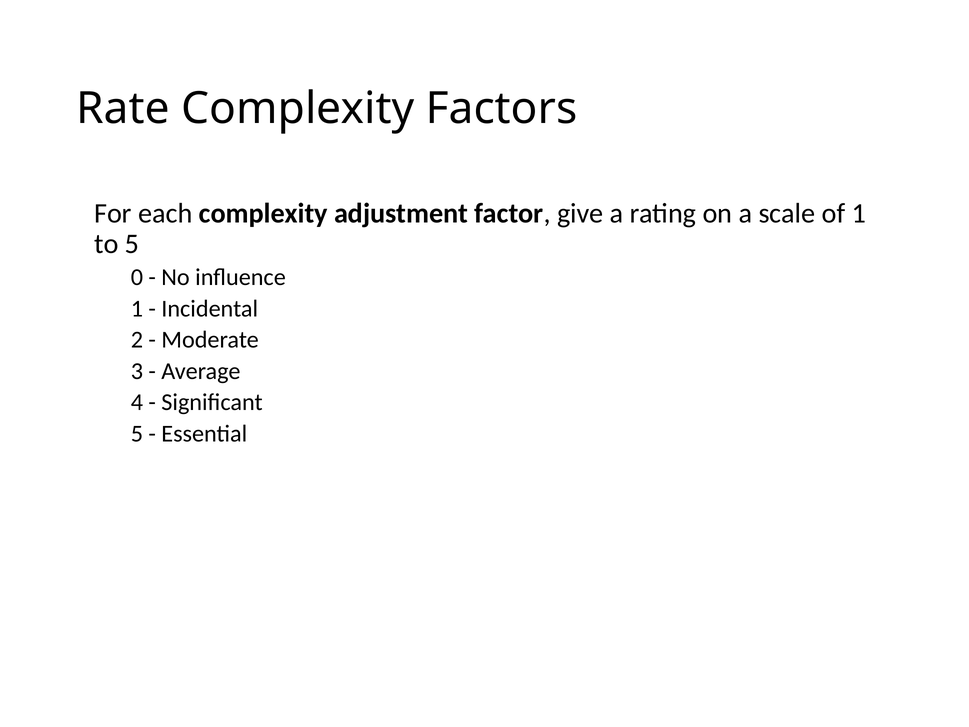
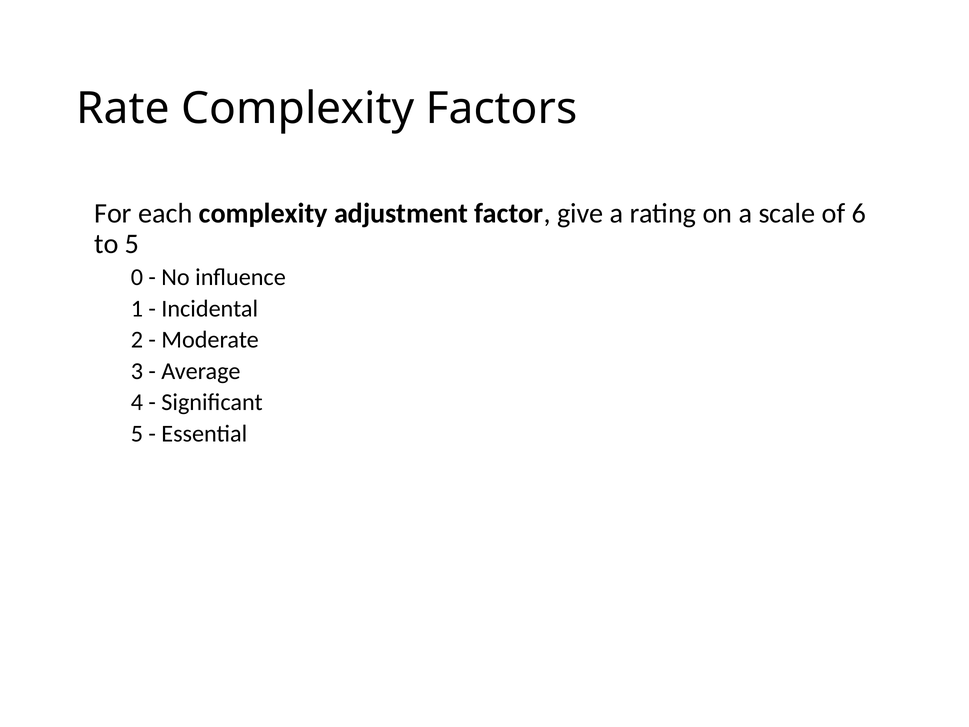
of 1: 1 -> 6
